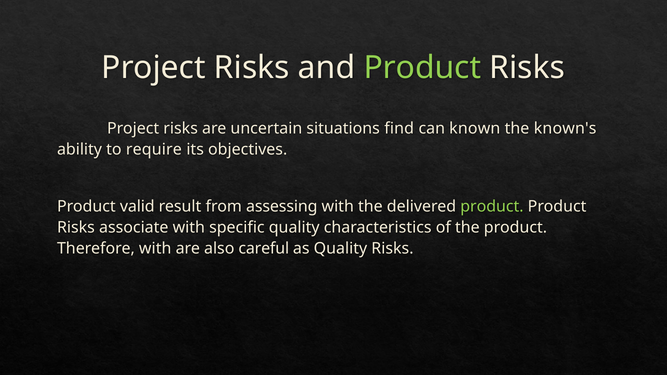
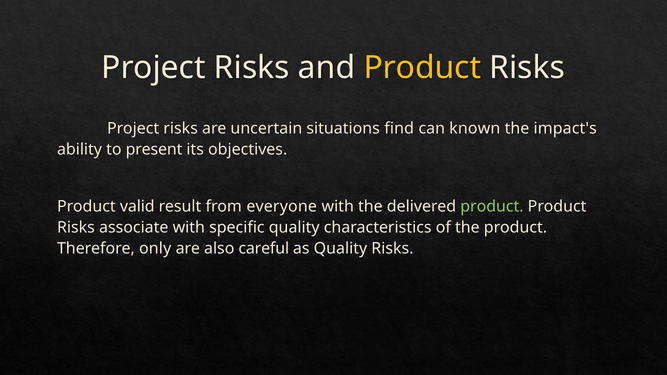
Product at (422, 68) colour: light green -> yellow
known's: known's -> impact's
require: require -> present
assessing: assessing -> everyone
Therefore with: with -> only
